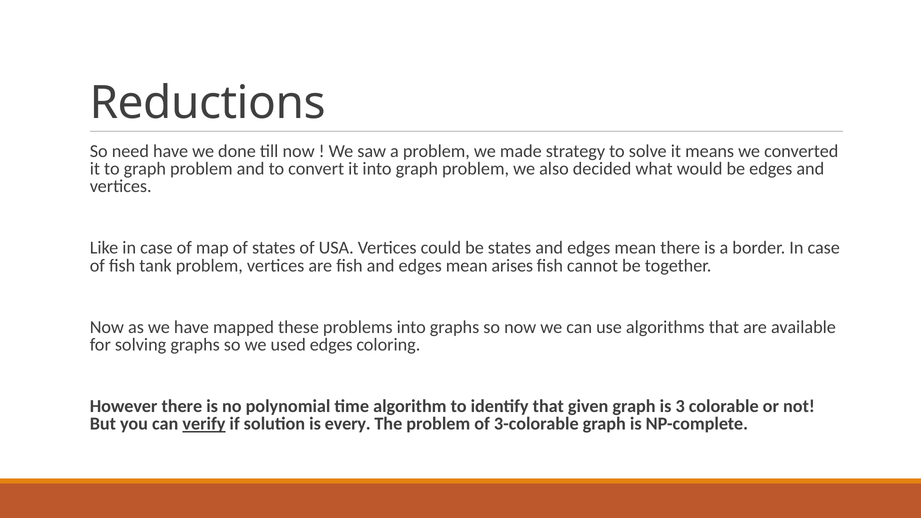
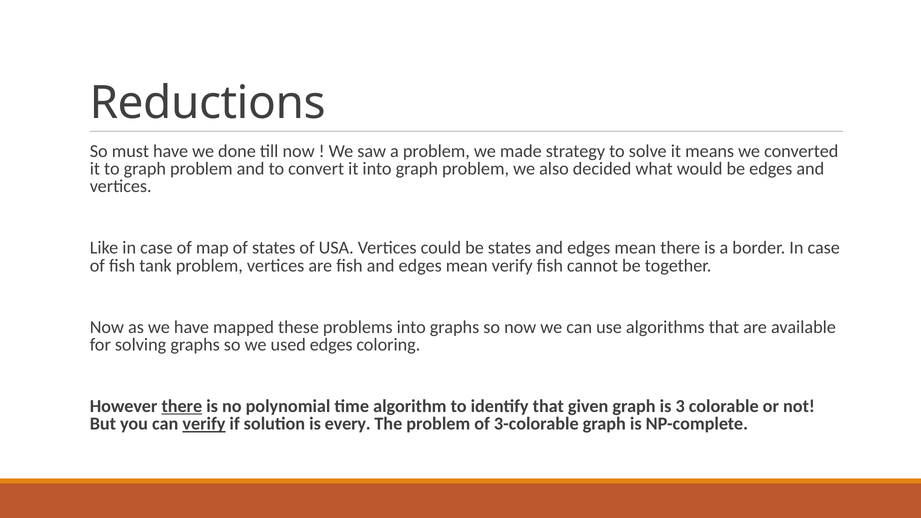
need: need -> must
mean arises: arises -> verify
there at (182, 406) underline: none -> present
